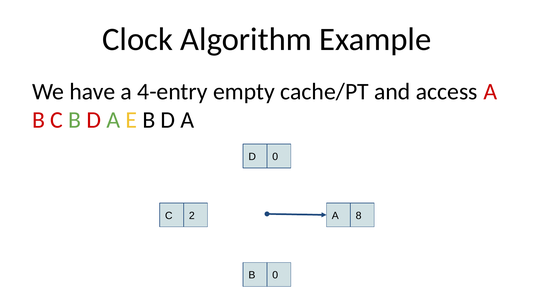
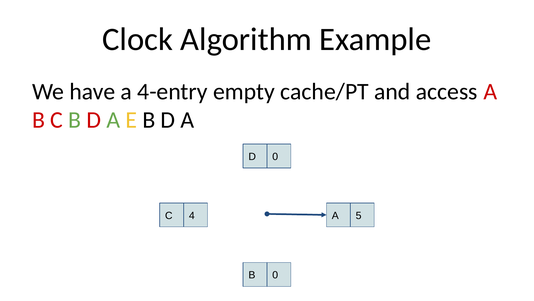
2: 2 -> 4
8: 8 -> 5
